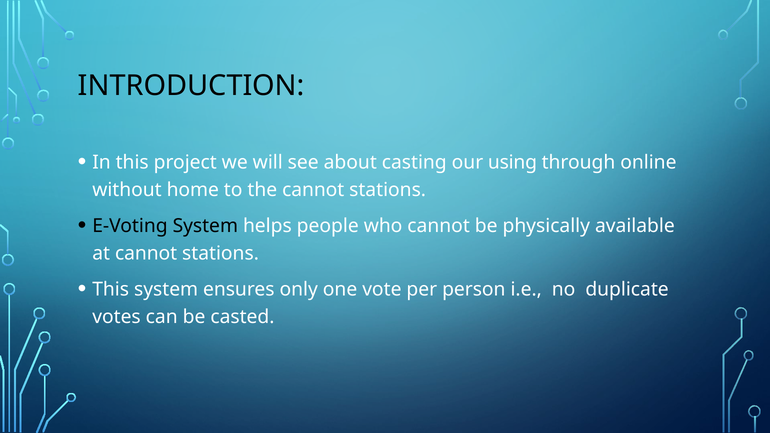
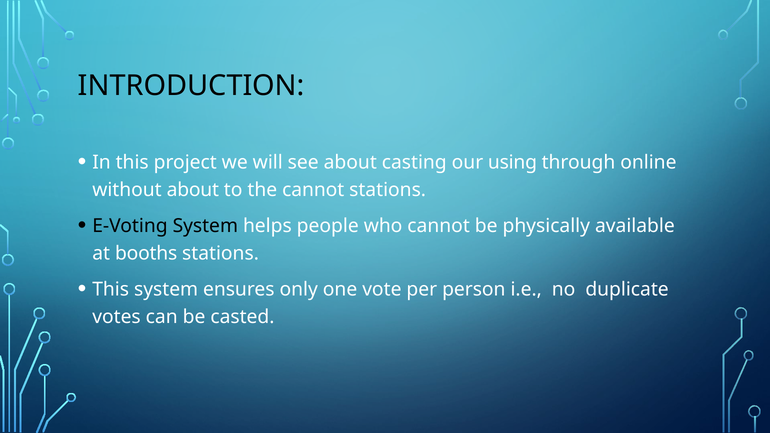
without home: home -> about
at cannot: cannot -> booths
